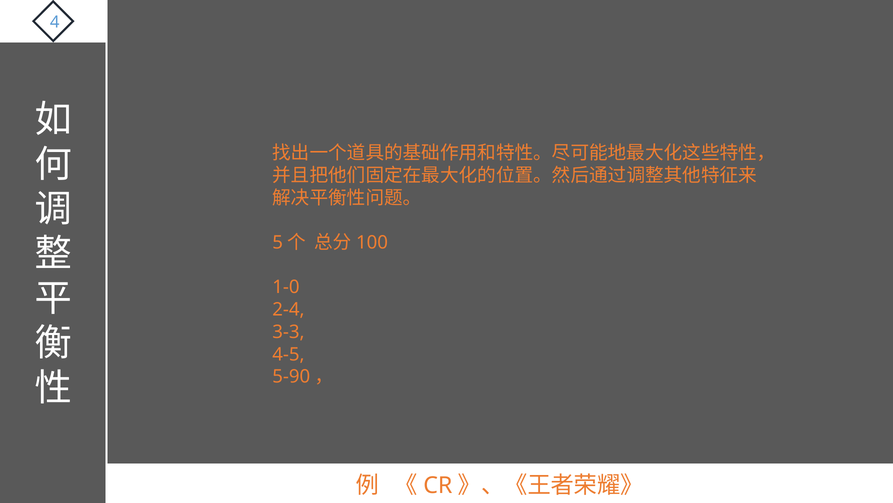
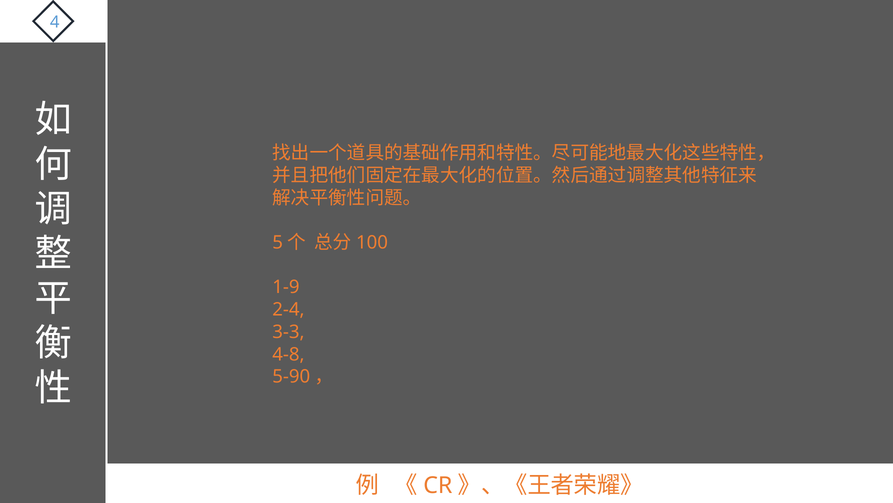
1-0: 1-0 -> 1-9
4-5: 4-5 -> 4-8
